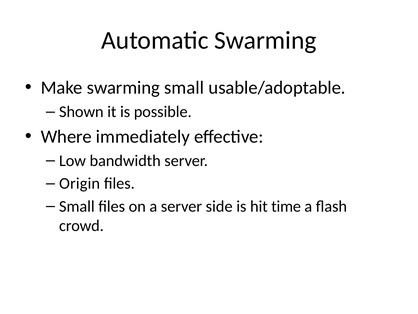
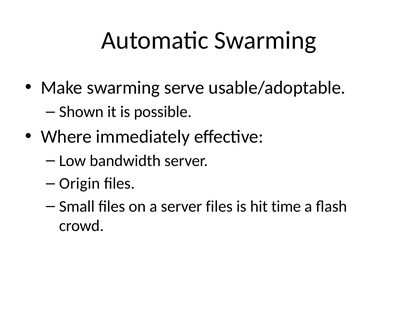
swarming small: small -> serve
server side: side -> files
